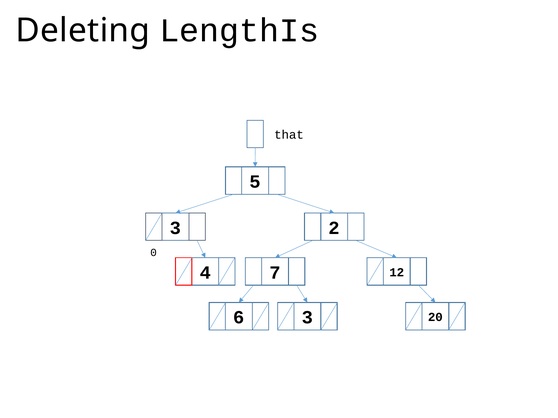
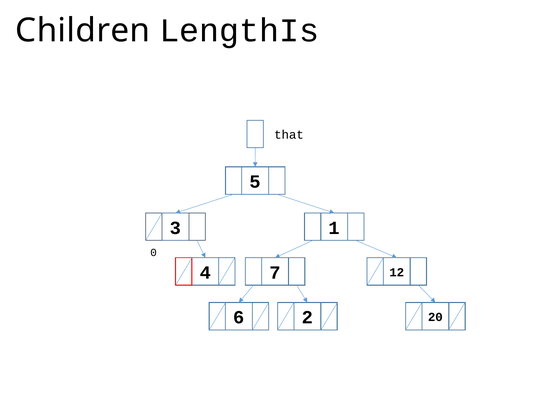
Deleting: Deleting -> Children
2: 2 -> 1
6 3: 3 -> 2
